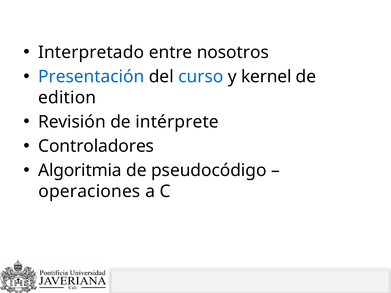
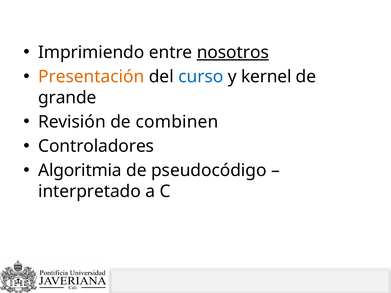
Interpretado: Interpretado -> Imprimiendo
nosotros underline: none -> present
Presentación colour: blue -> orange
edition: edition -> grande
intérprete: intérprete -> combinen
operaciones: operaciones -> interpretado
